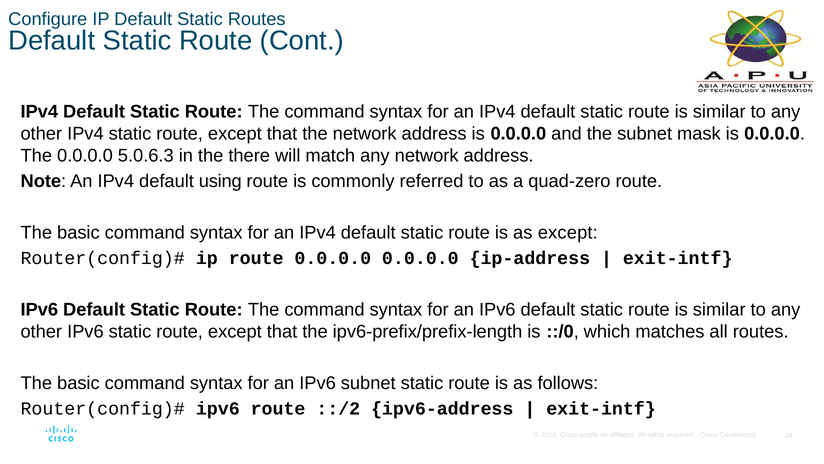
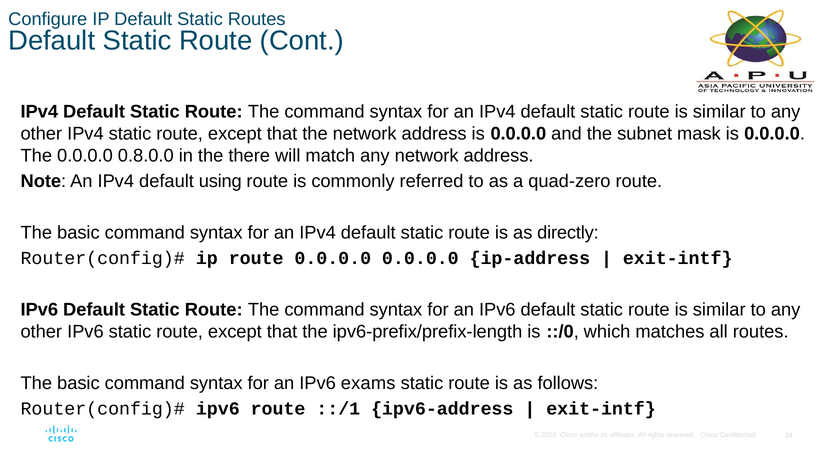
5.0.6.3: 5.0.6.3 -> 0.8.0.0
as except: except -> directly
IPv6 subnet: subnet -> exams
::/2: ::/2 -> ::/1
